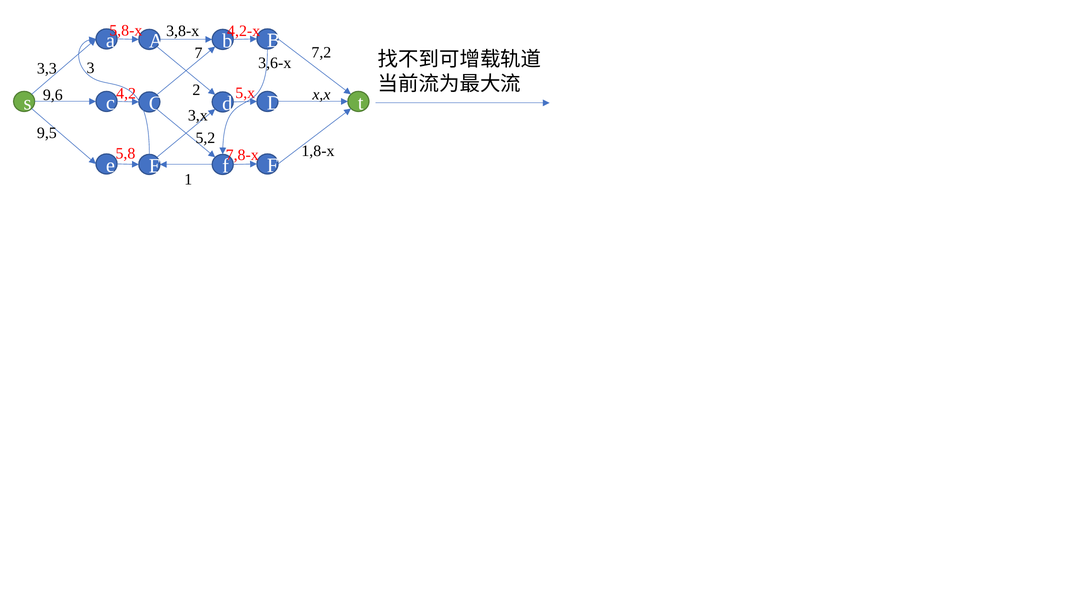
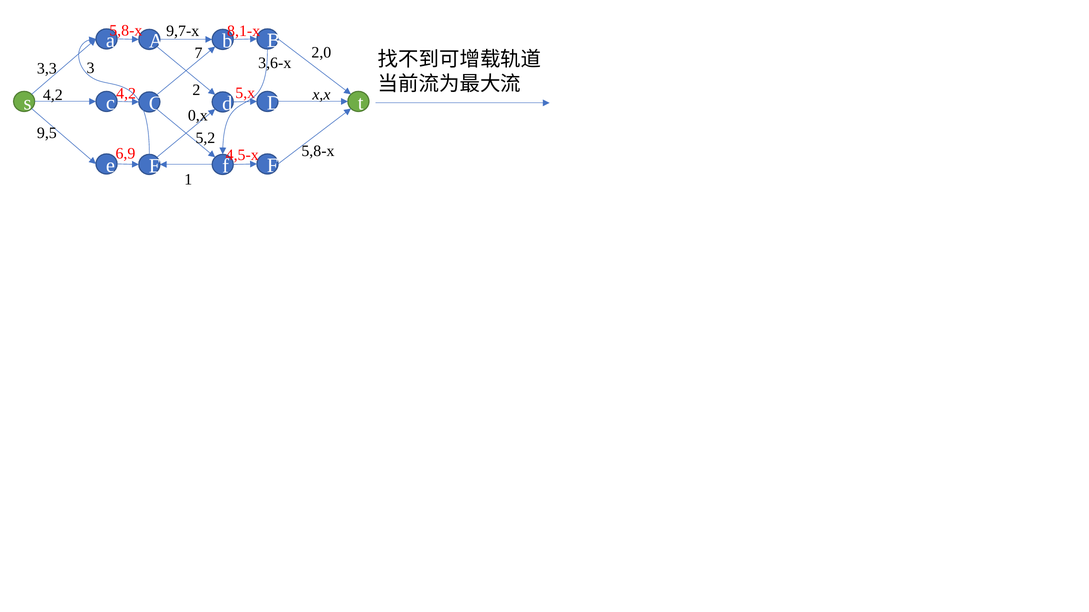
3,8-x: 3,8-x -> 9,7-x
4,2-x: 4,2-x -> 8,1-x
7,2: 7,2 -> 2,0
9,6 at (53, 95): 9,6 -> 4,2
3,x: 3,x -> 0,x
1,8-x at (318, 151): 1,8-x -> 5,8-x
5,8: 5,8 -> 6,9
7,8-x: 7,8-x -> 4,5-x
